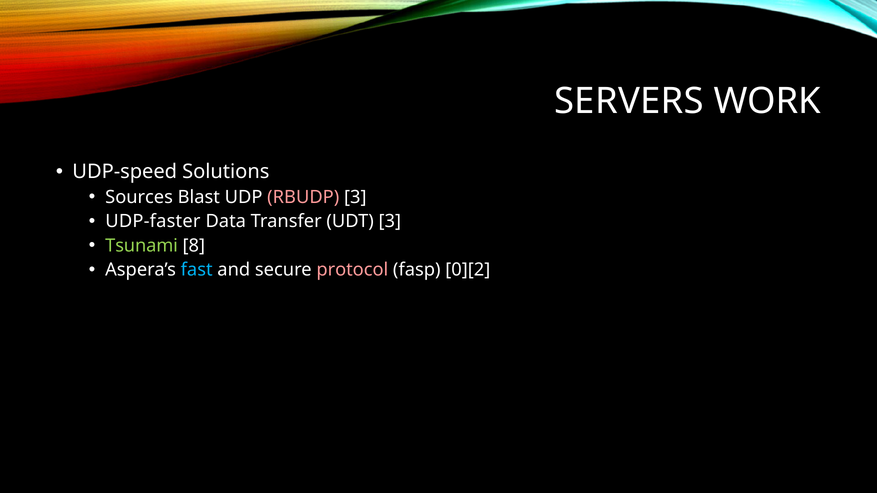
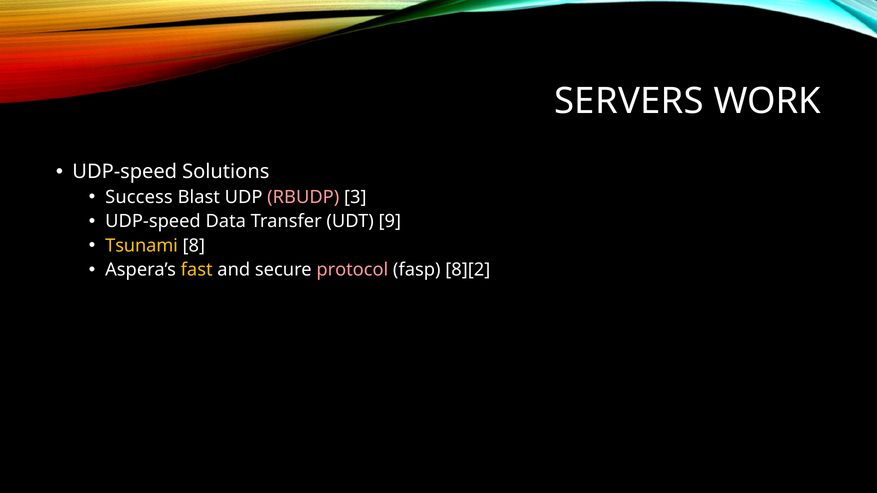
Sources: Sources -> Success
UDP-faster at (153, 221): UDP-faster -> UDP-speed
UDT 3: 3 -> 9
Tsunami colour: light green -> yellow
fast colour: light blue -> yellow
0][2: 0][2 -> 8][2
